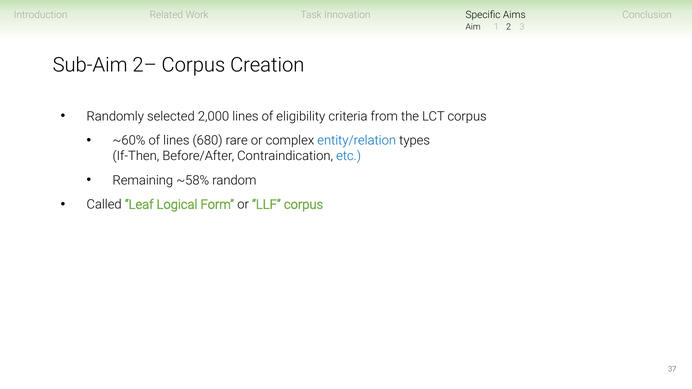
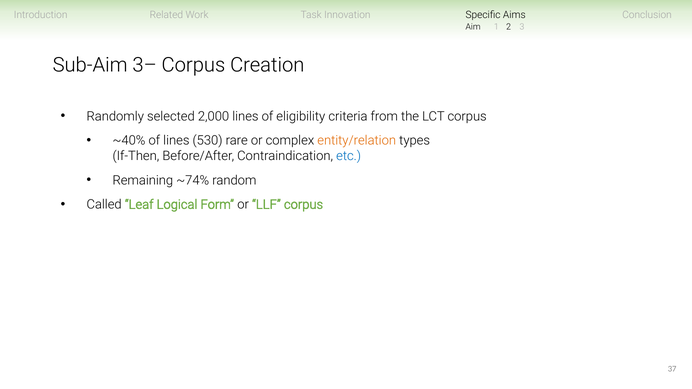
2–: 2– -> 3–
~60%: ~60% -> ~40%
680: 680 -> 530
entity/relation colour: blue -> orange
~58%: ~58% -> ~74%
